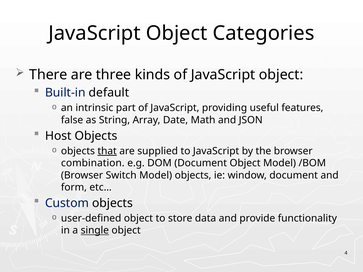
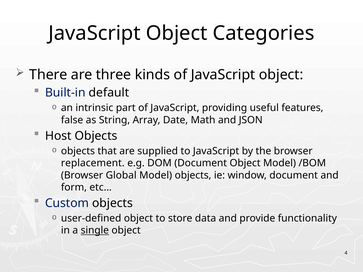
that underline: present -> none
combination: combination -> replacement
Switch: Switch -> Global
